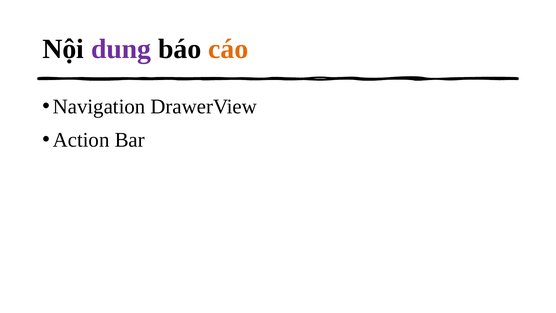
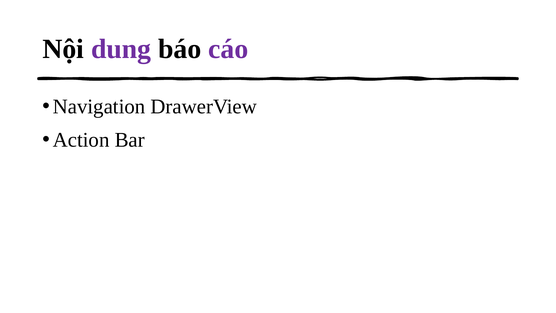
cáo colour: orange -> purple
